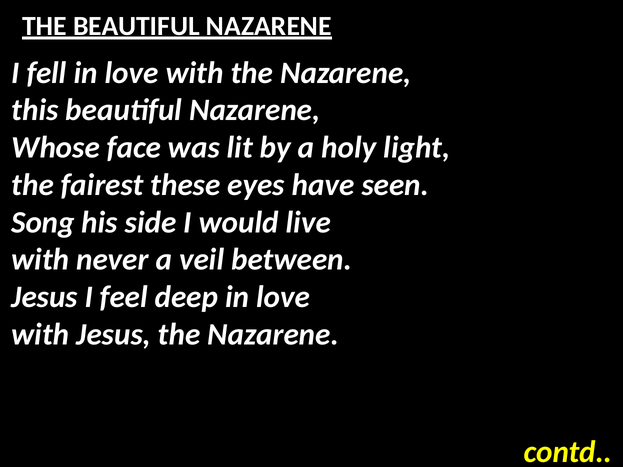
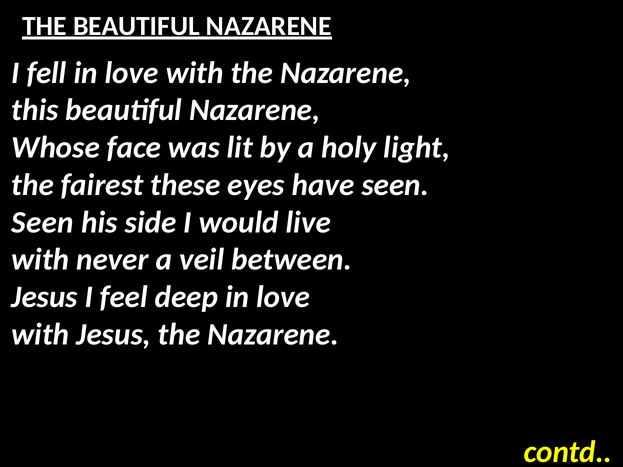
Song at (43, 222): Song -> Seen
